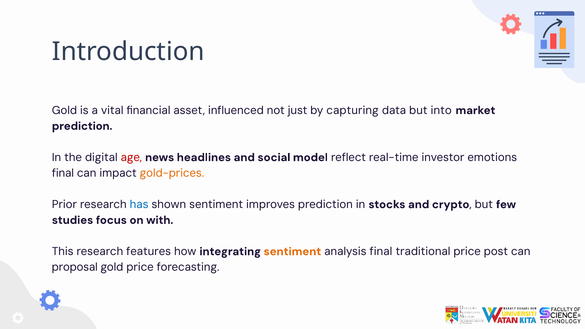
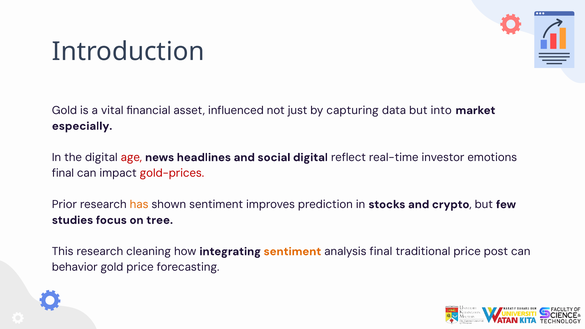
prediction at (82, 126): prediction -> especially
social model: model -> digital
gold-prices colour: orange -> red
has colour: blue -> orange
with: with -> tree
features: features -> cleaning
proposal: proposal -> behavior
